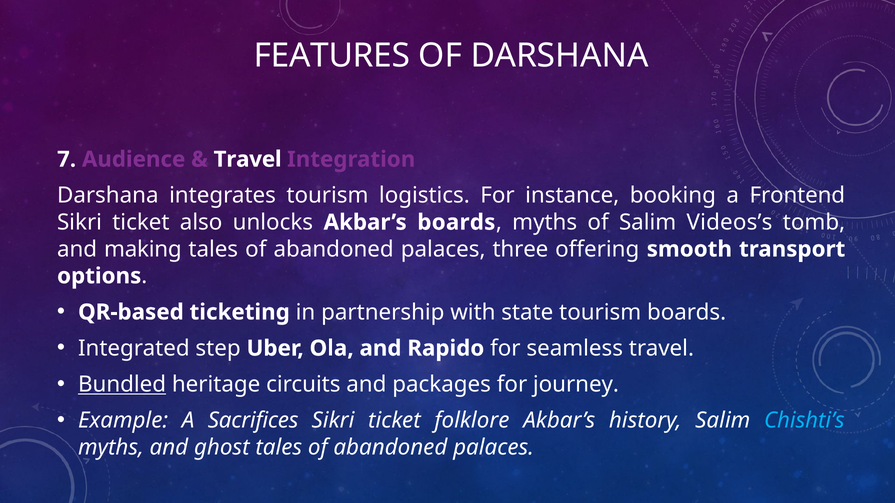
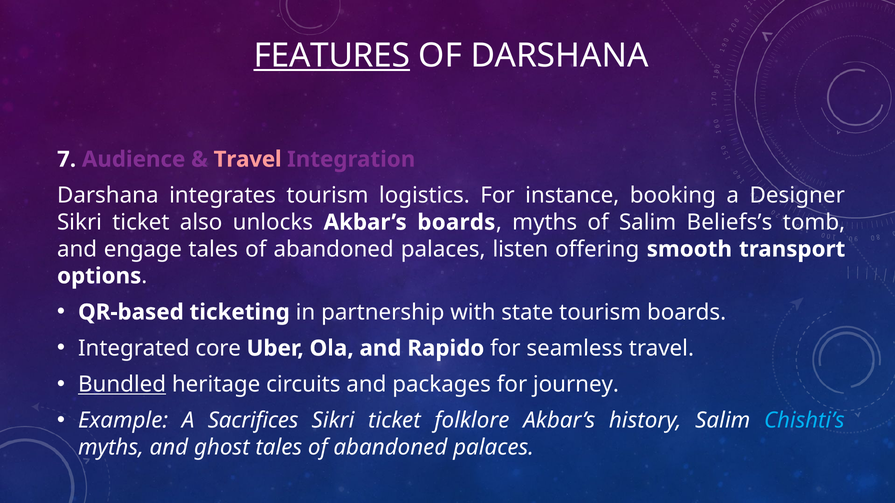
FEATURES underline: none -> present
Travel at (248, 159) colour: white -> pink
Frontend: Frontend -> Designer
Videos’s: Videos’s -> Beliefs’s
making: making -> engage
three: three -> listen
step: step -> core
